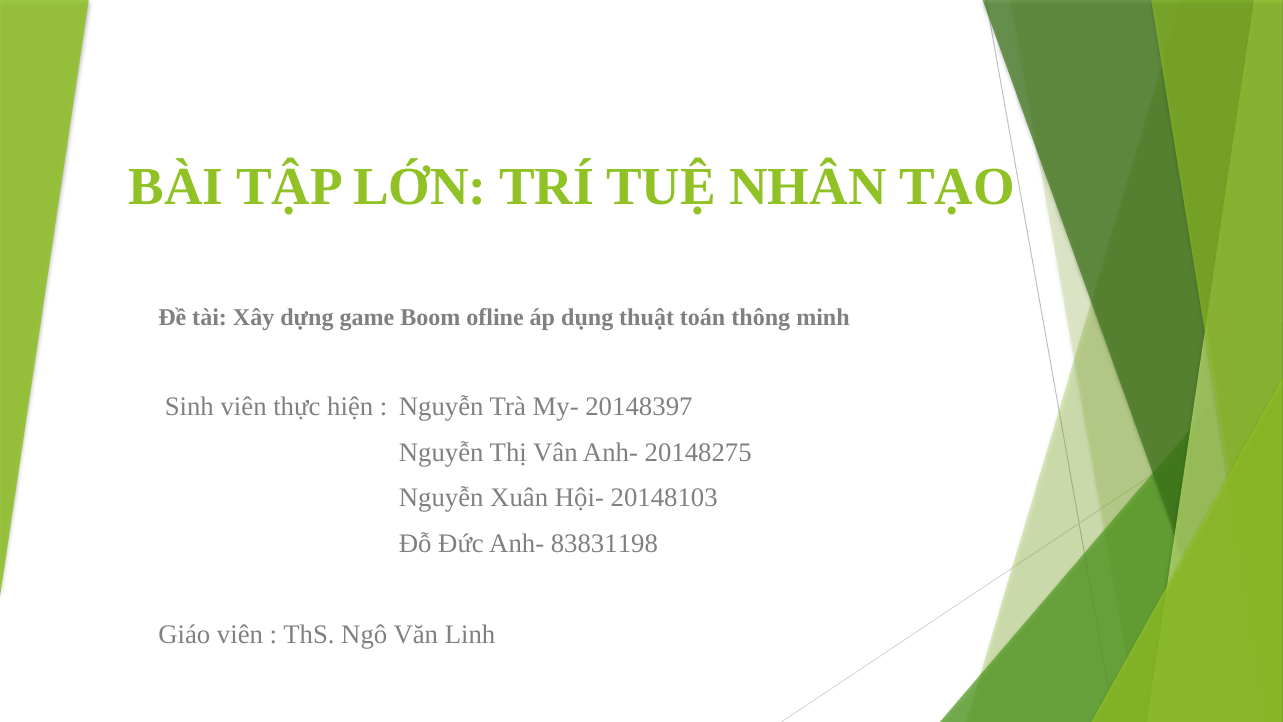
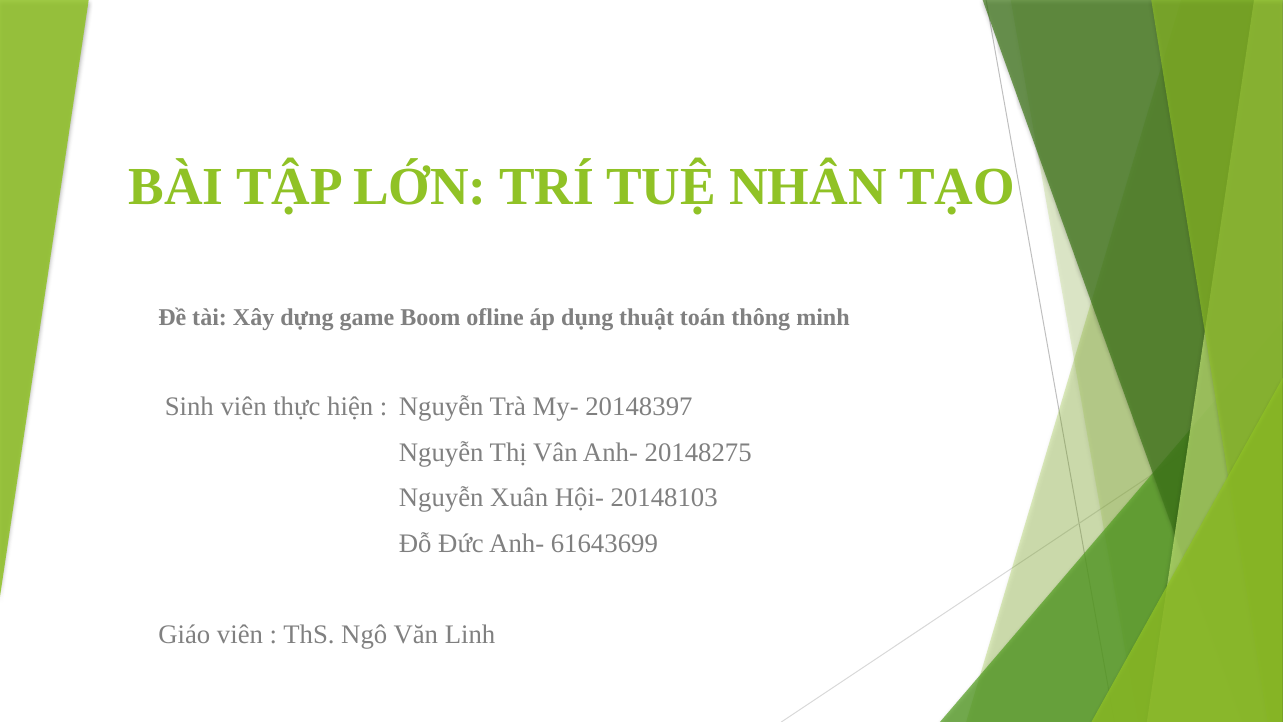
83831198: 83831198 -> 61643699
